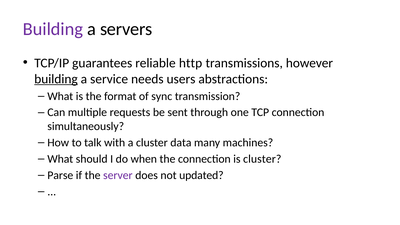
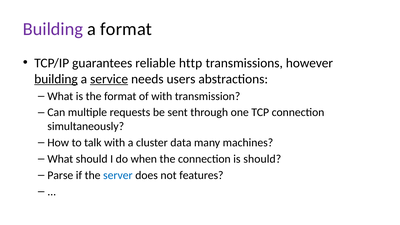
a servers: servers -> format
service underline: none -> present
of sync: sync -> with
is cluster: cluster -> should
server colour: purple -> blue
updated: updated -> features
